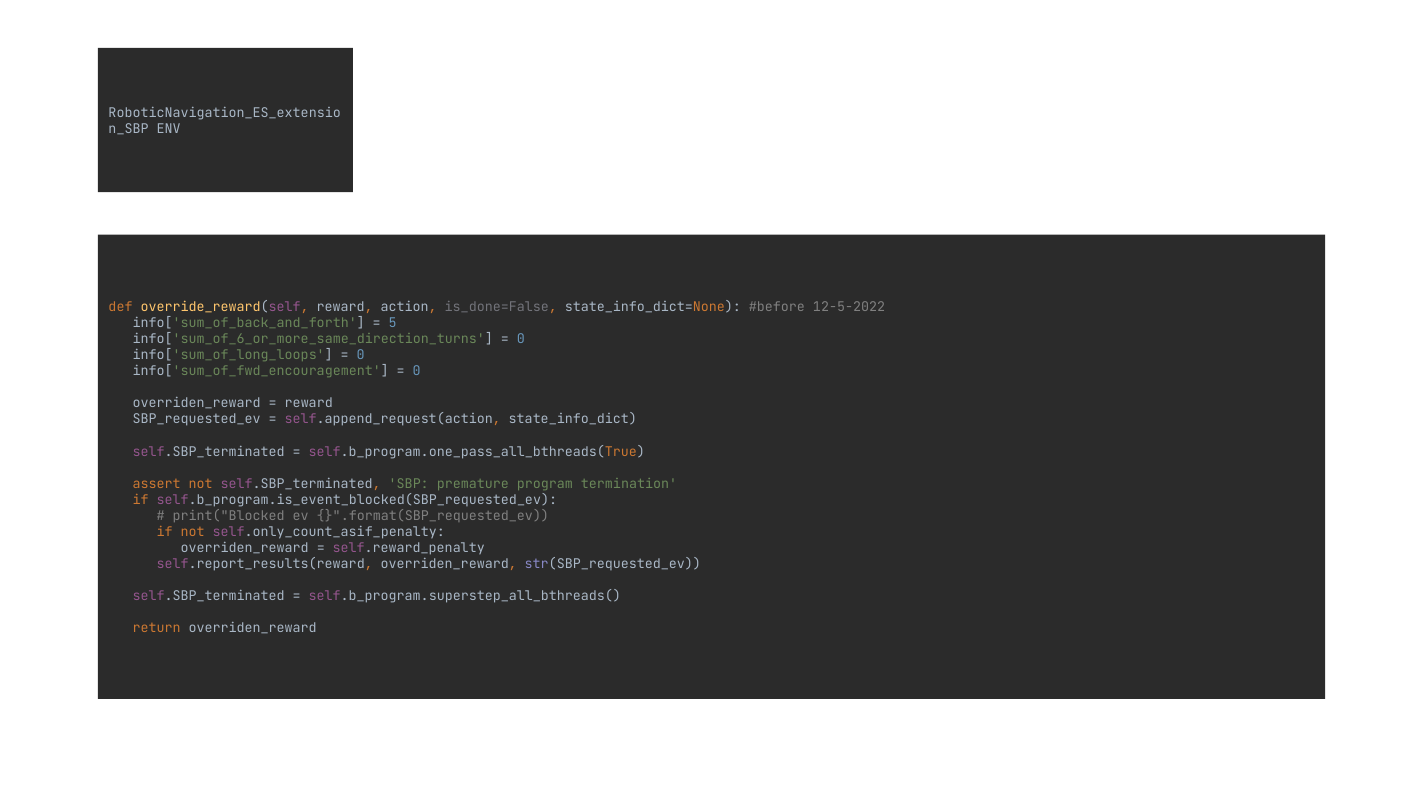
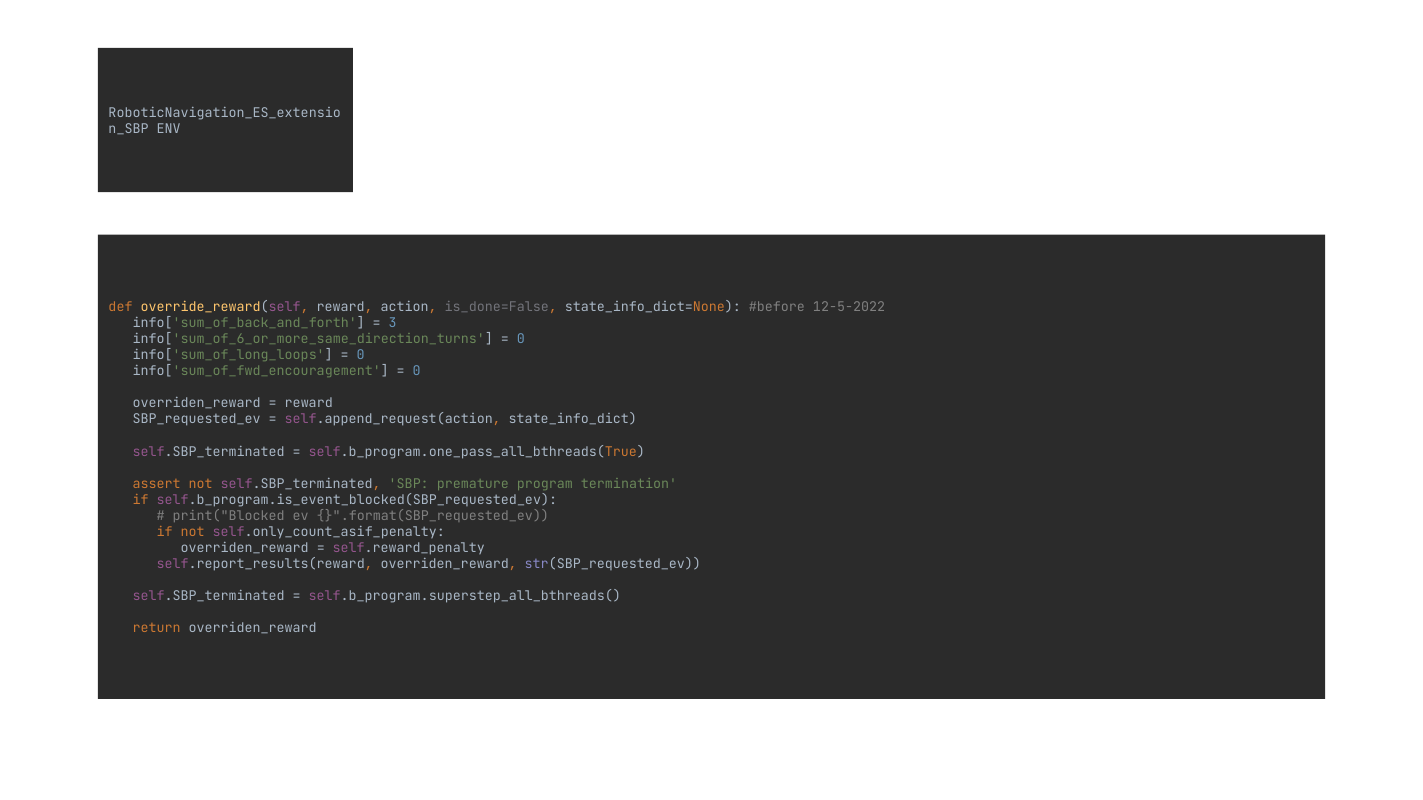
5: 5 -> 3
